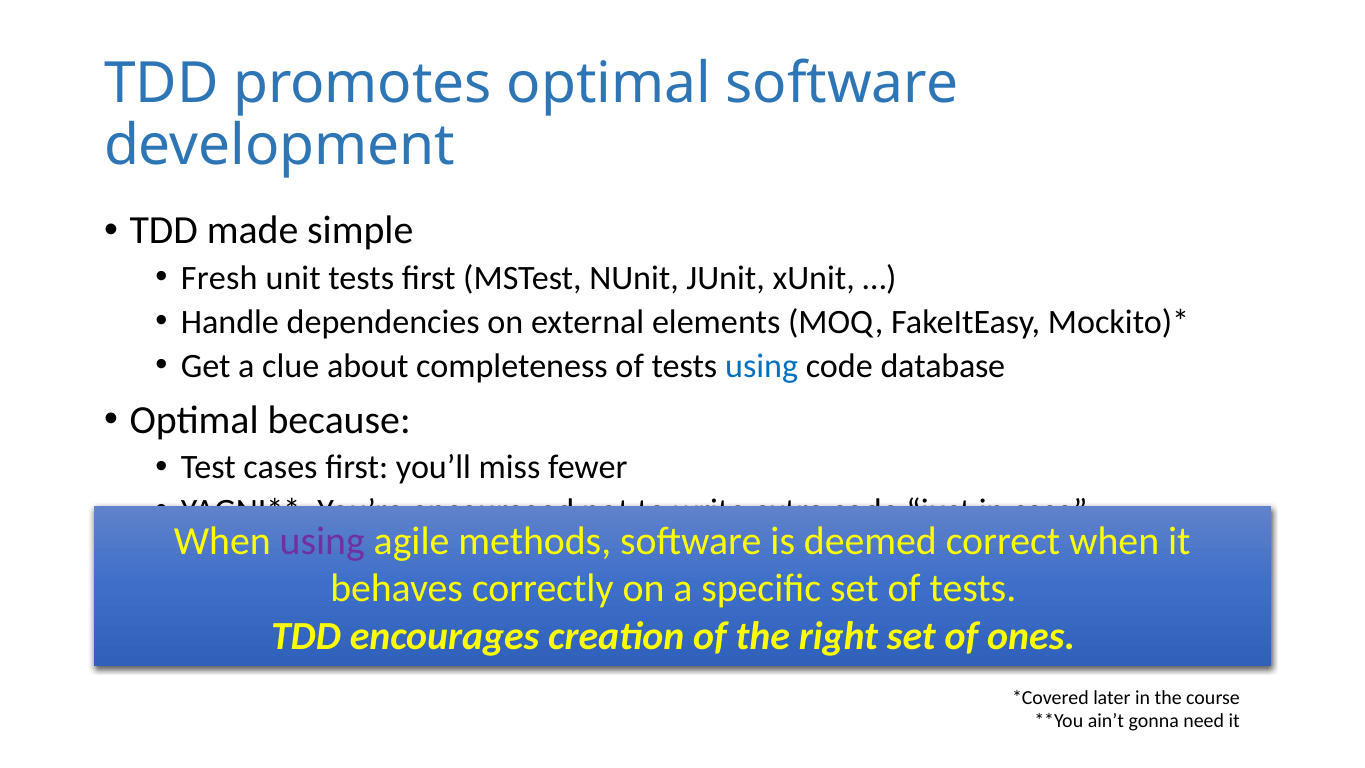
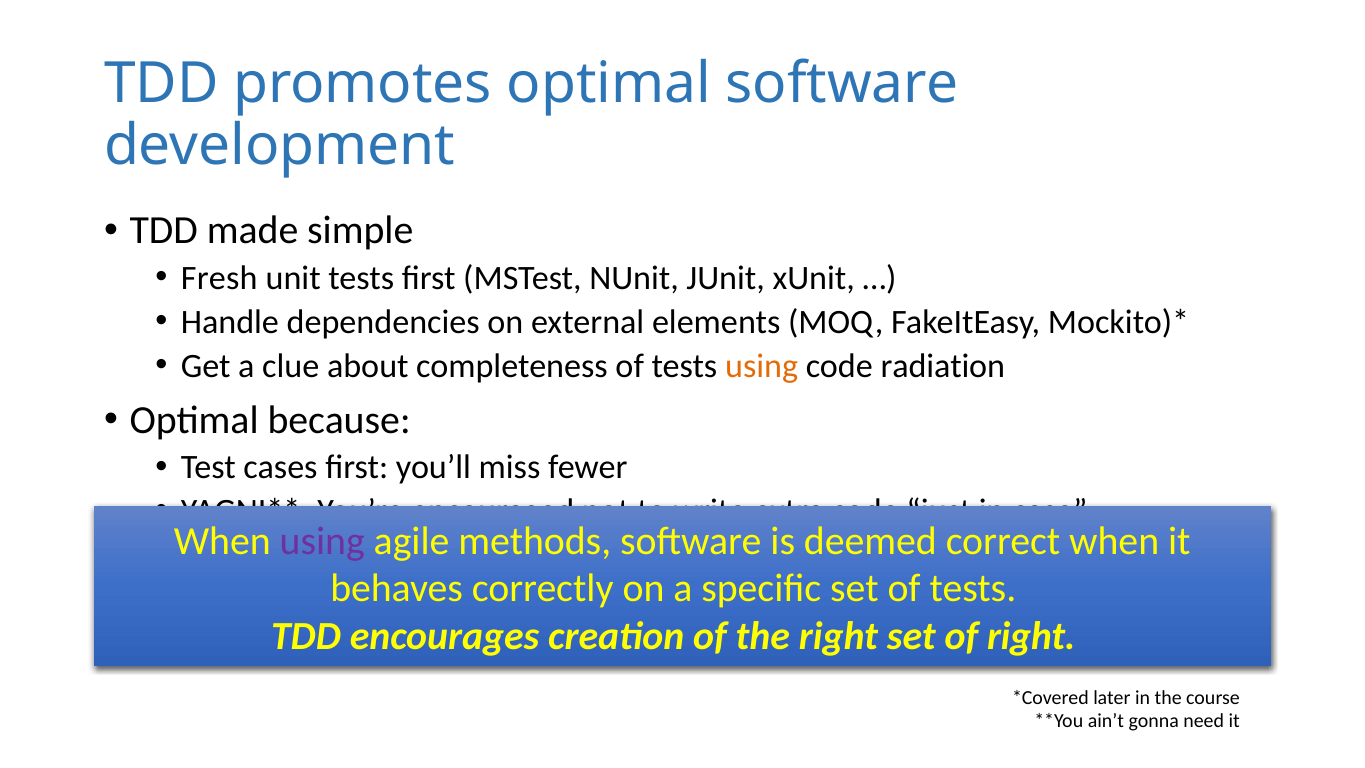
using at (762, 366) colour: blue -> orange
database: database -> radiation
of ones: ones -> right
